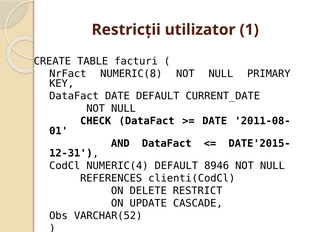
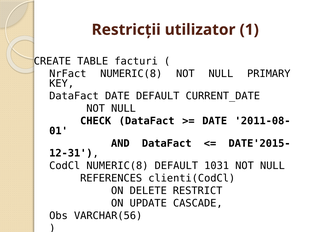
CodCl NUMERIC(4: NUMERIC(4 -> NUMERIC(8
8946: 8946 -> 1031
VARCHAR(52: VARCHAR(52 -> VARCHAR(56
